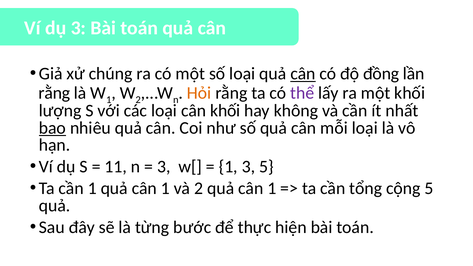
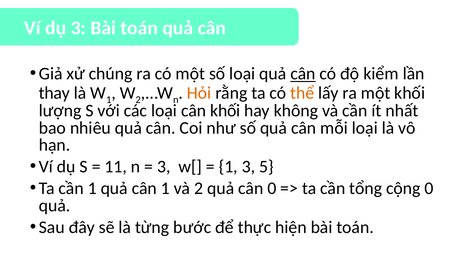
đồng: đồng -> kiểm
rằng at (54, 93): rằng -> thay
thể colour: purple -> orange
bao underline: present -> none
2 quả cân 1: 1 -> 0
cộng 5: 5 -> 0
